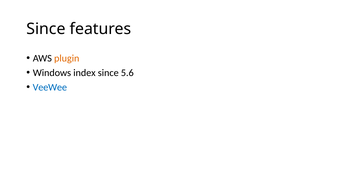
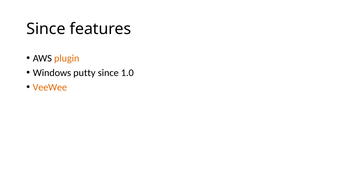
index: index -> putty
5.6: 5.6 -> 1.0
VeeWee colour: blue -> orange
